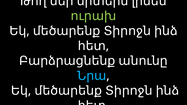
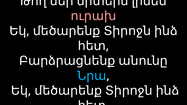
ուրախ colour: light green -> pink
